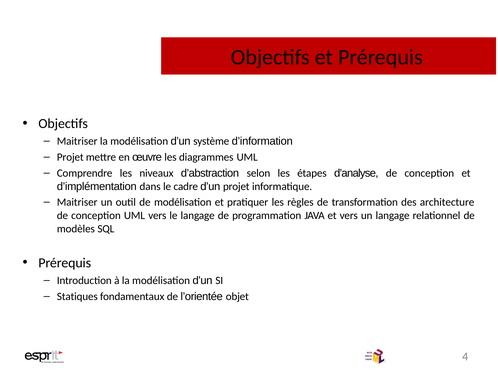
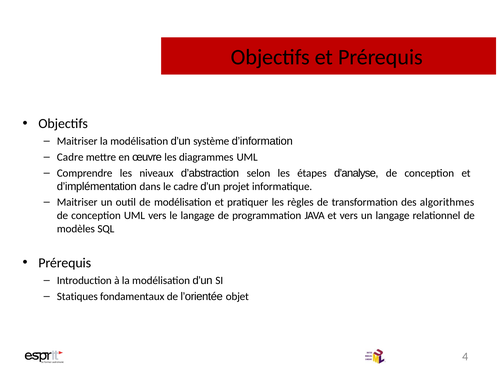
Projet at (70, 157): Projet -> Cadre
architecture: architecture -> algorithmes
